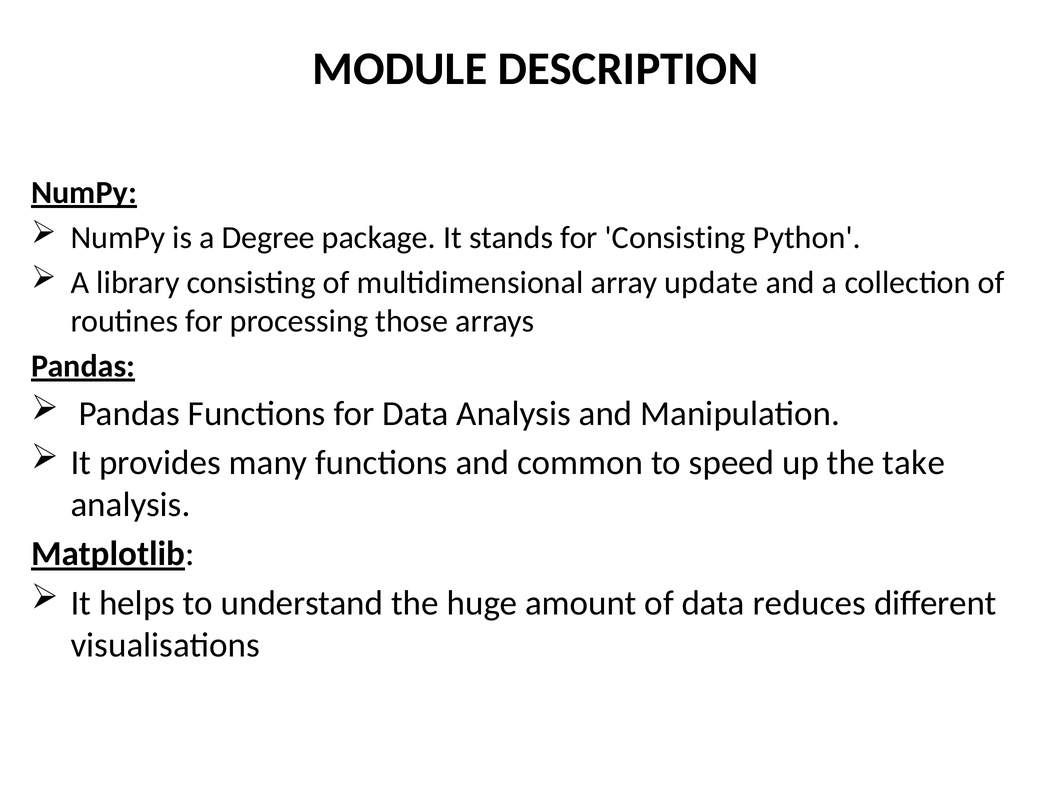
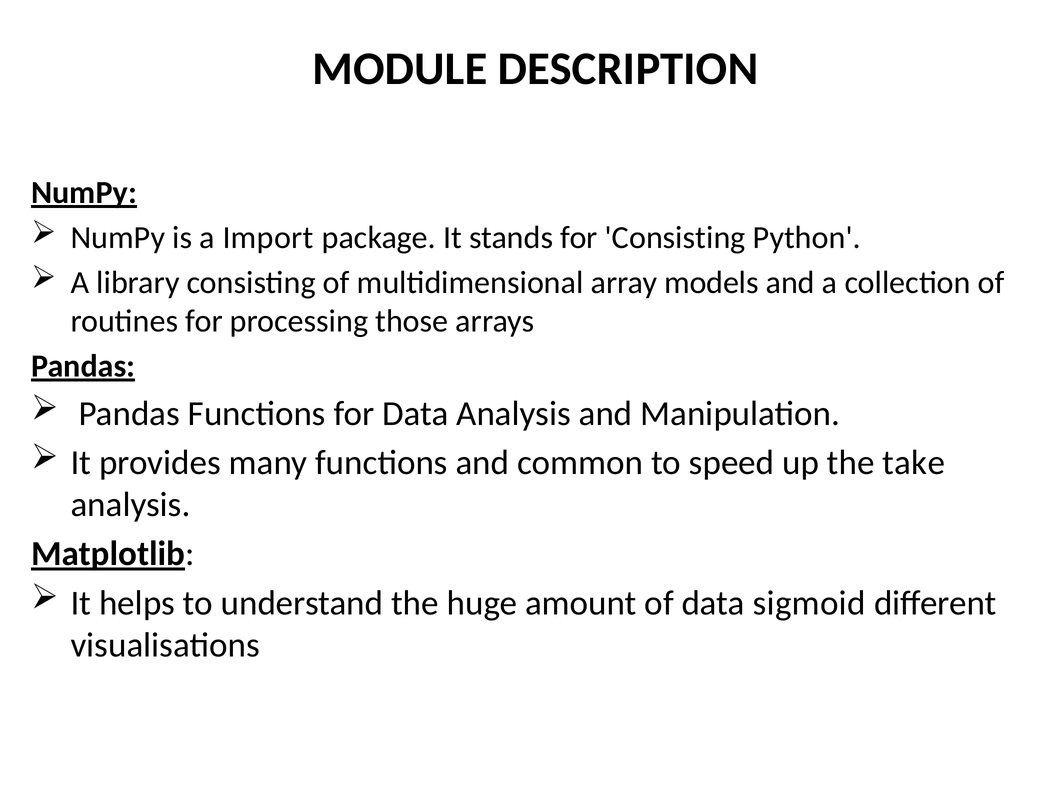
Degree: Degree -> Import
update: update -> models
reduces: reduces -> sigmoid
